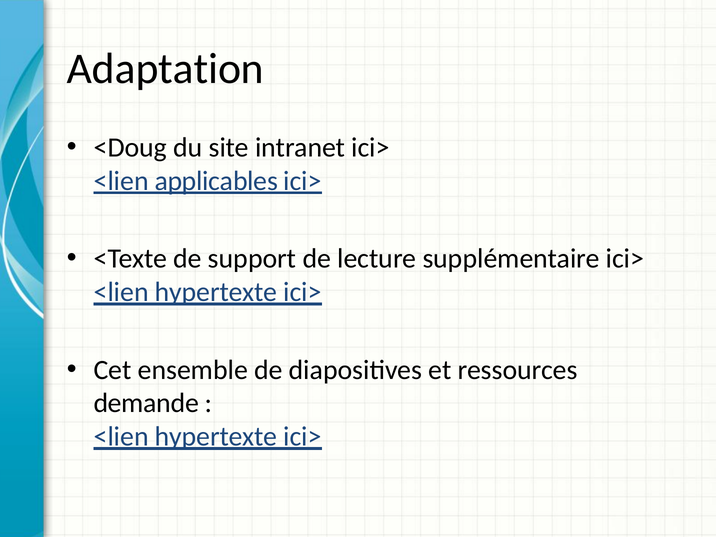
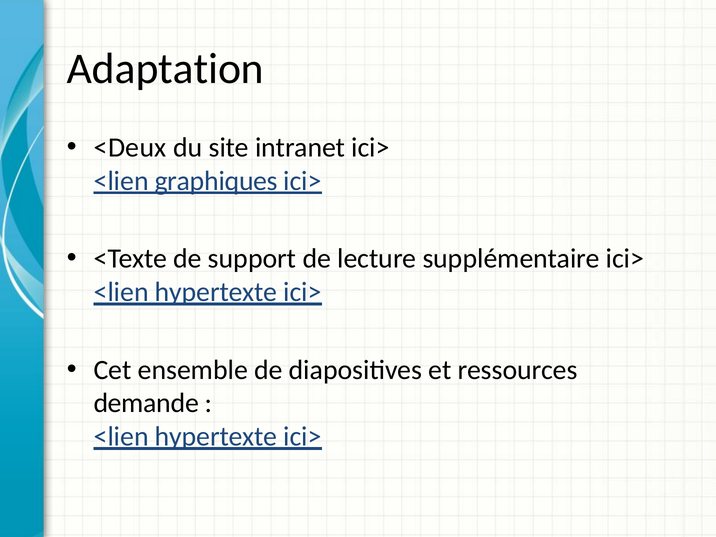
<Doug: <Doug -> <Deux
applicables: applicables -> graphiques
